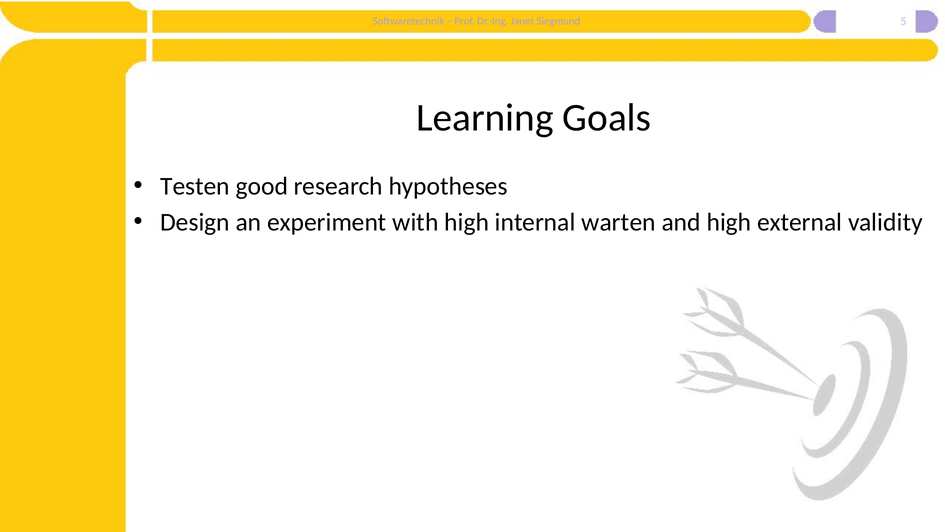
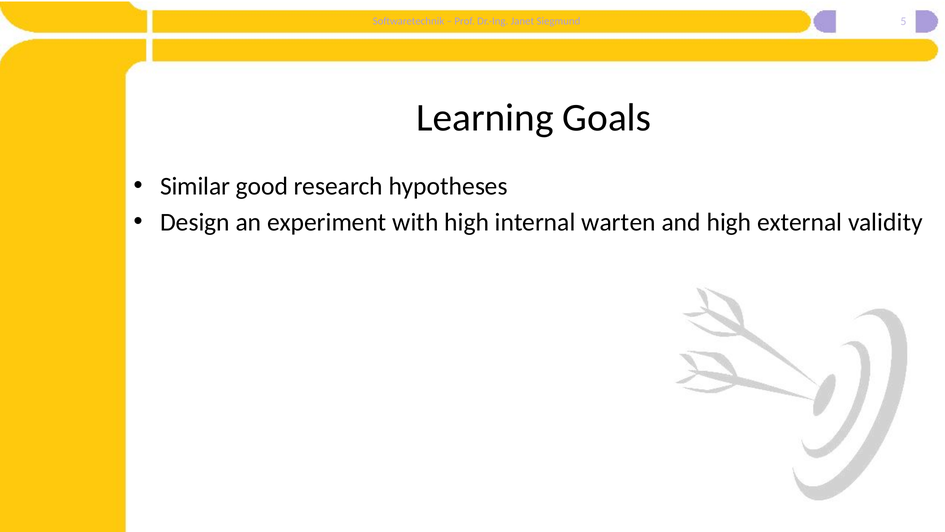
Testen: Testen -> Similar
